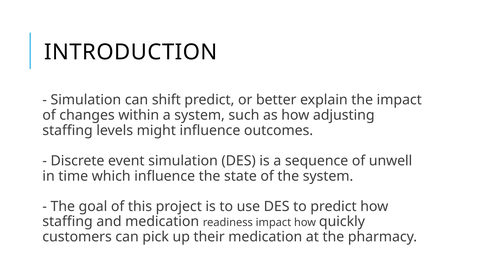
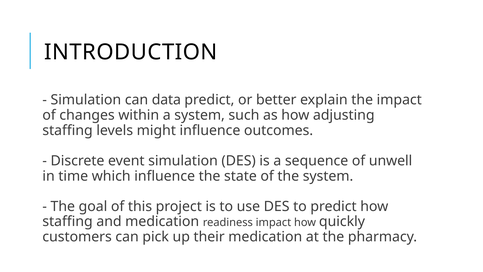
shift: shift -> data
